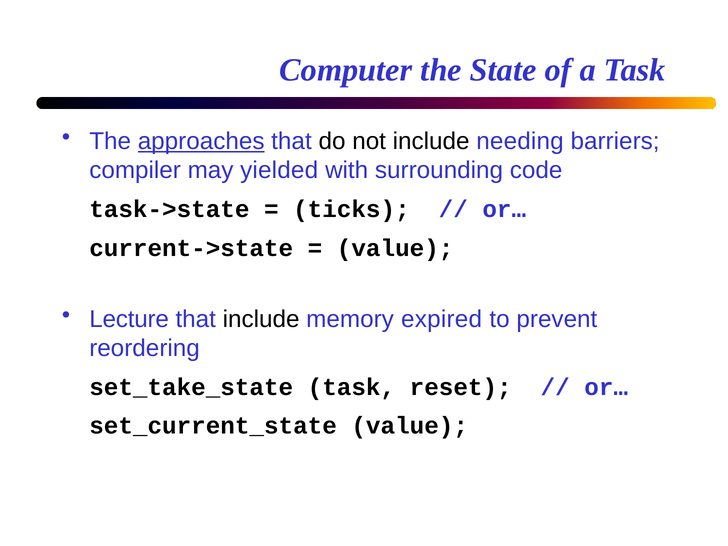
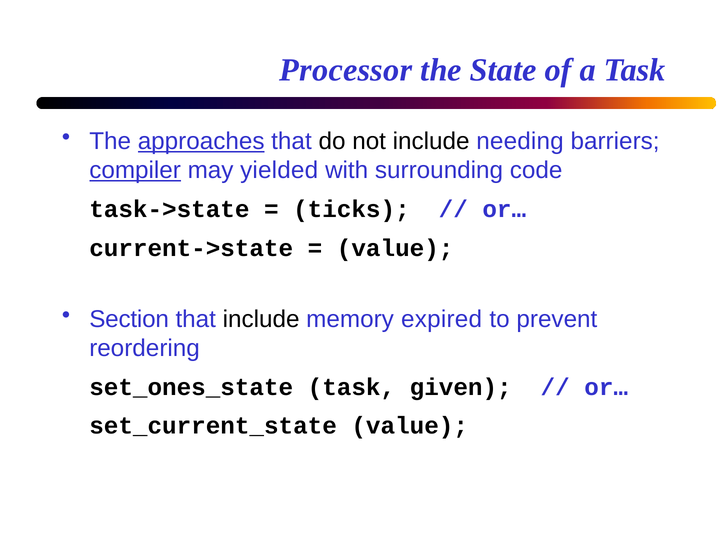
Computer: Computer -> Processor
compiler underline: none -> present
Lecture: Lecture -> Section
set_take_state: set_take_state -> set_ones_state
reset: reset -> given
